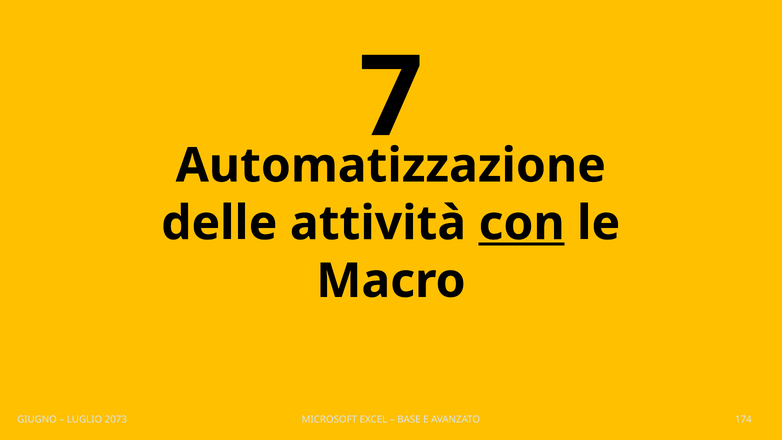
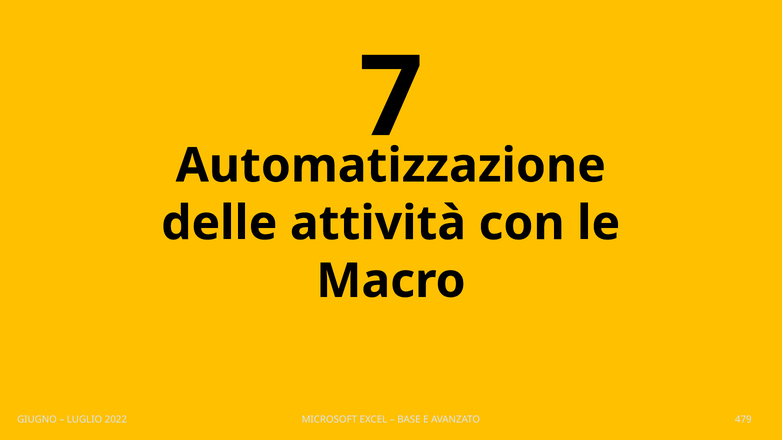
con underline: present -> none
174: 174 -> 479
2073: 2073 -> 2022
